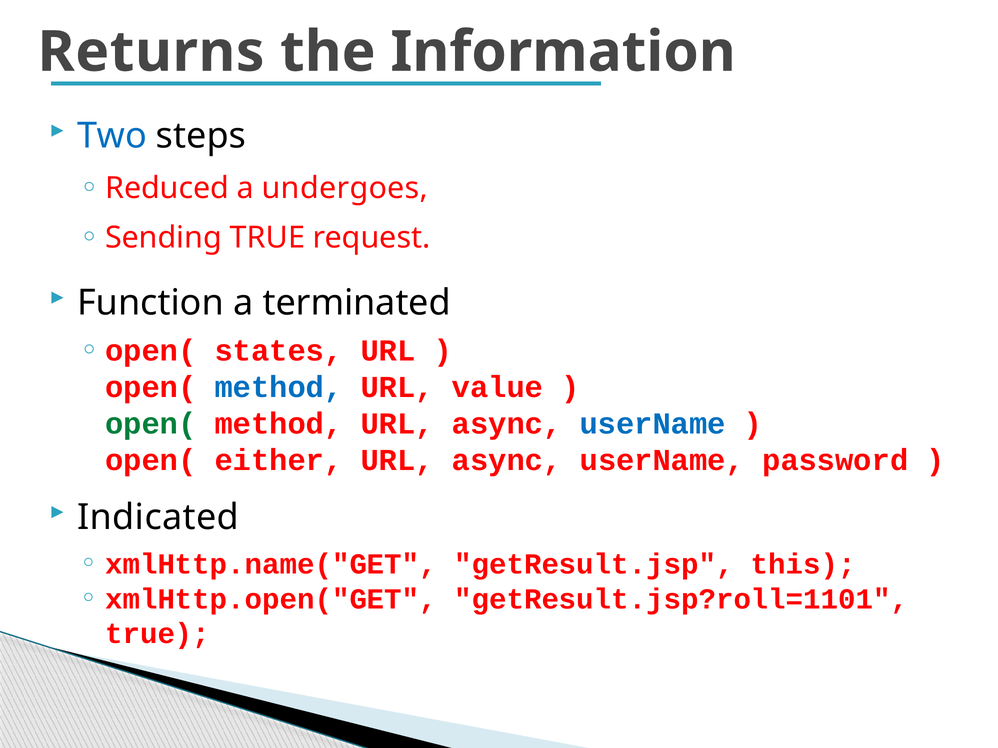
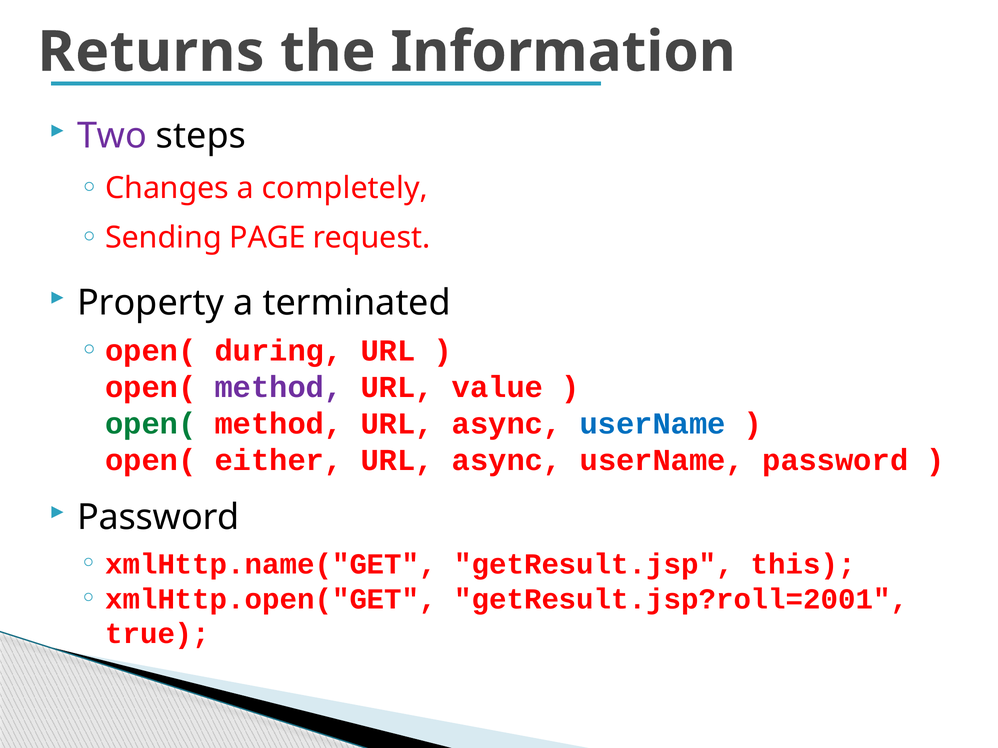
Two colour: blue -> purple
Reduced: Reduced -> Changes
undergoes: undergoes -> completely
Sending TRUE: TRUE -> PAGE
Function: Function -> Property
states: states -> during
method at (278, 387) colour: blue -> purple
Indicated at (158, 518): Indicated -> Password
getResult.jsp?roll=1101: getResult.jsp?roll=1101 -> getResult.jsp?roll=2001
